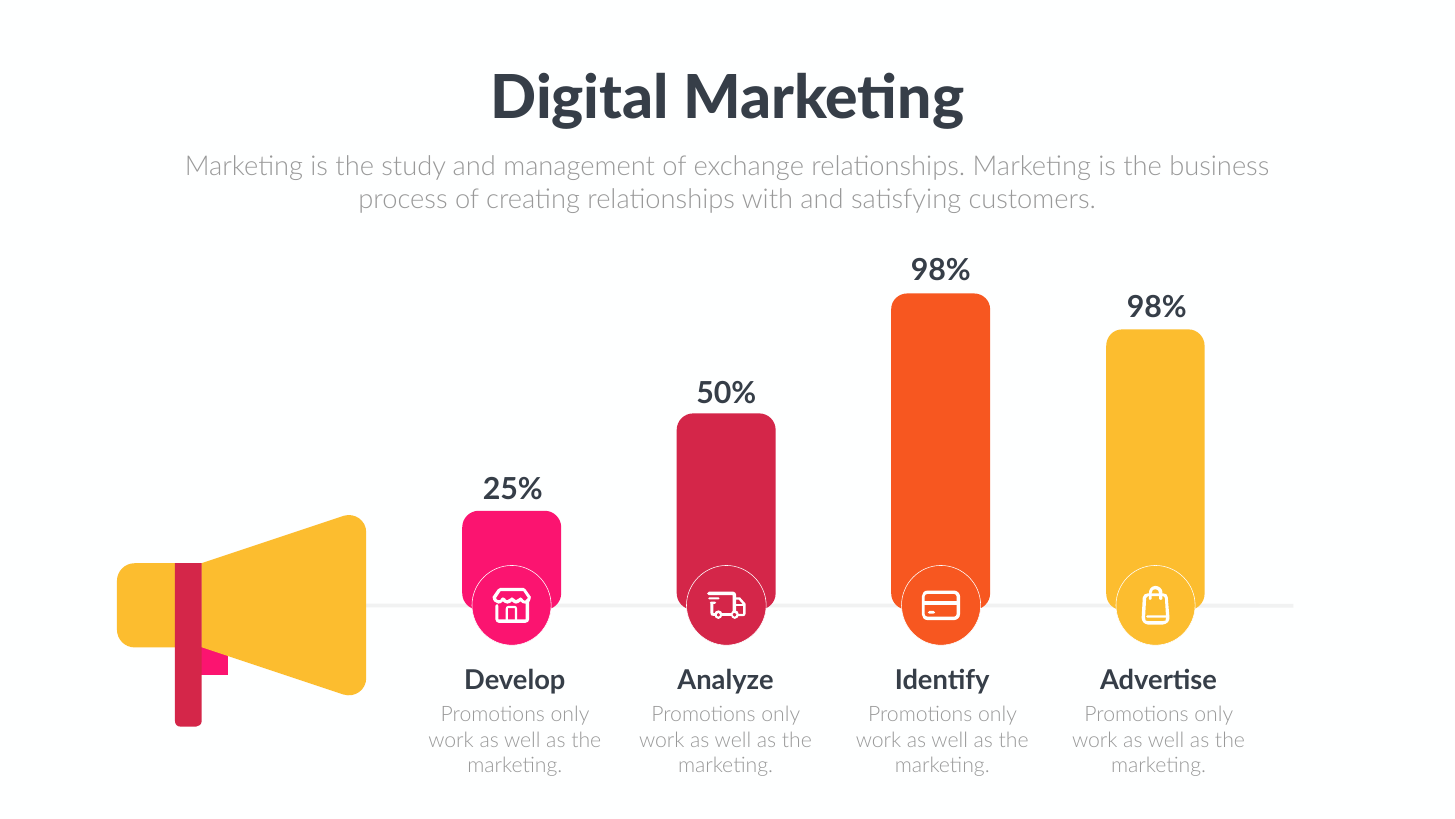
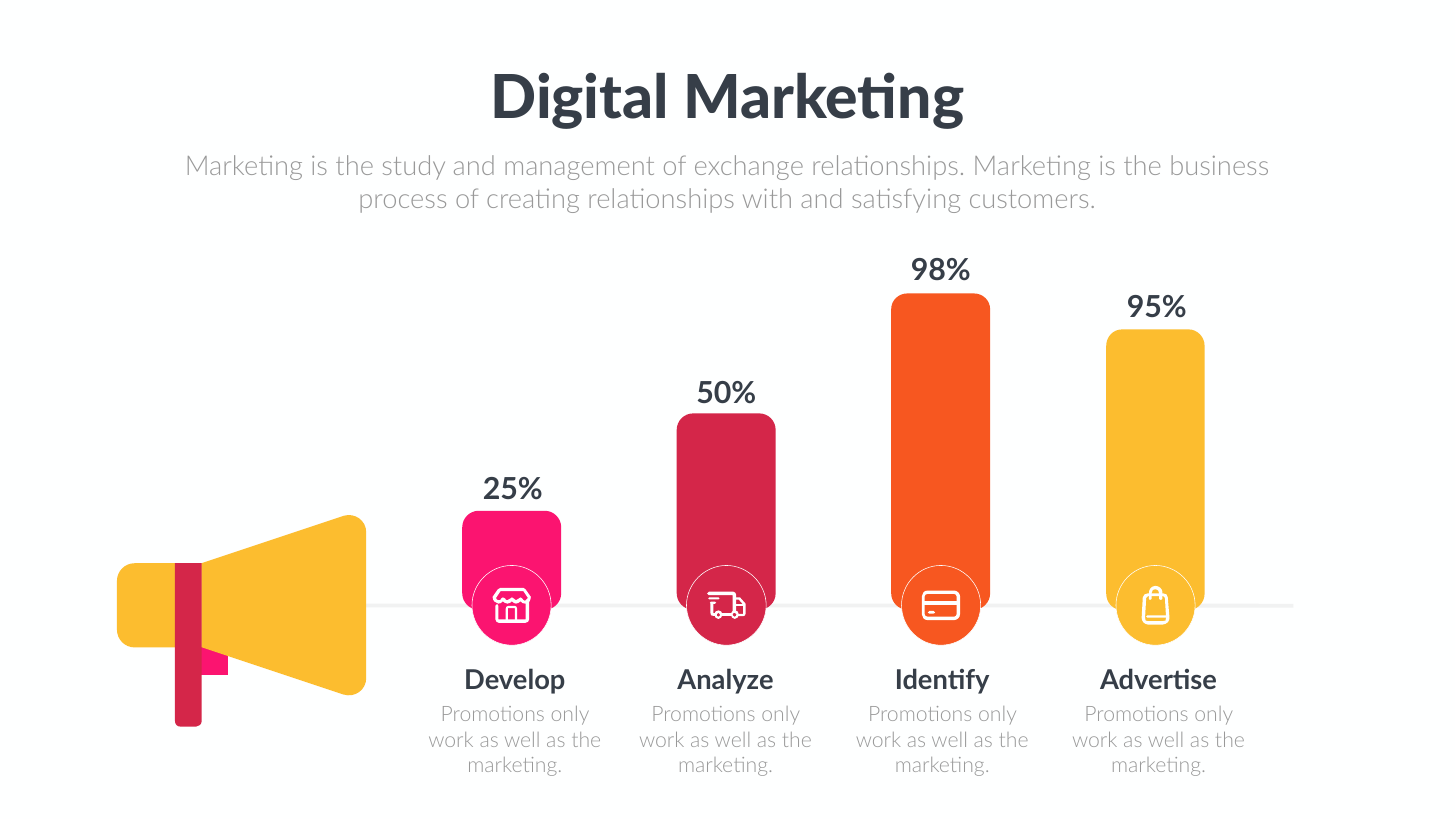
98% at (1157, 308): 98% -> 95%
